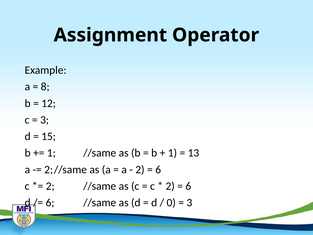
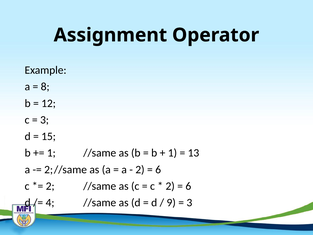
6 at (50, 202): 6 -> 4
0: 0 -> 9
